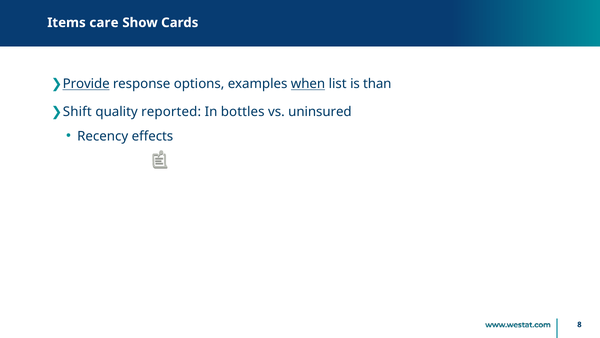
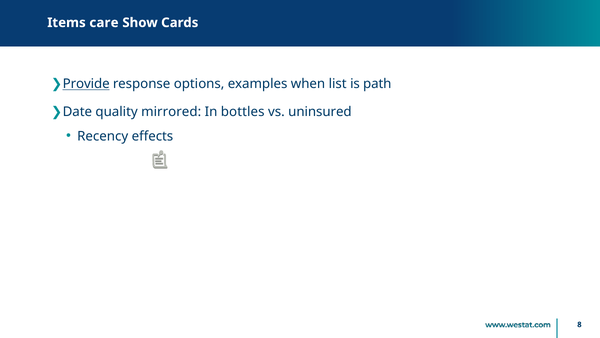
when underline: present -> none
than: than -> path
Shift: Shift -> Date
reported: reported -> mirrored
